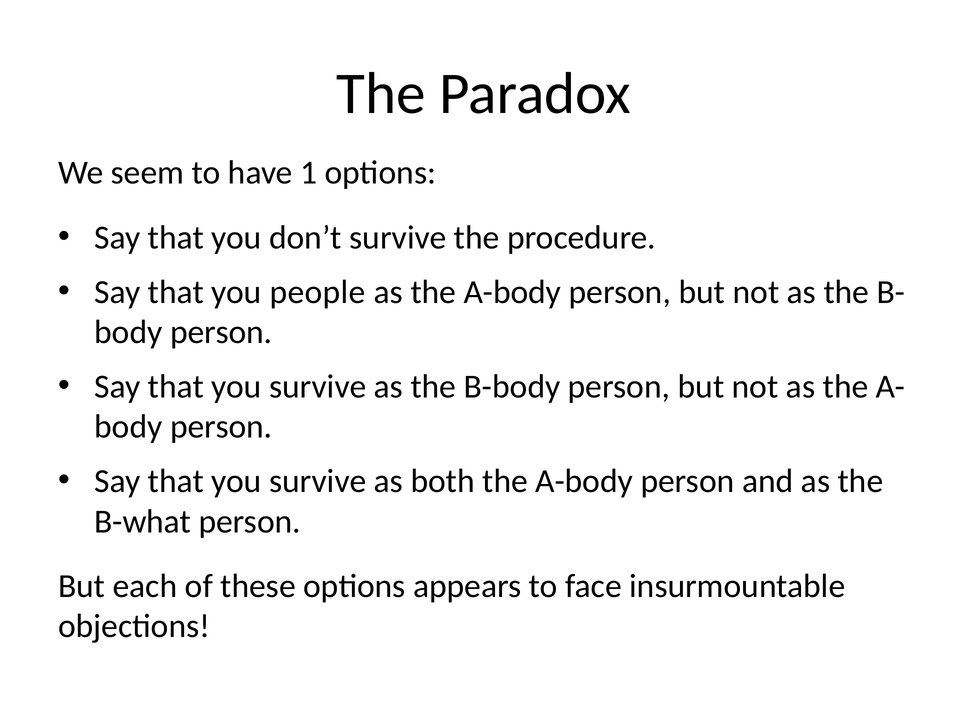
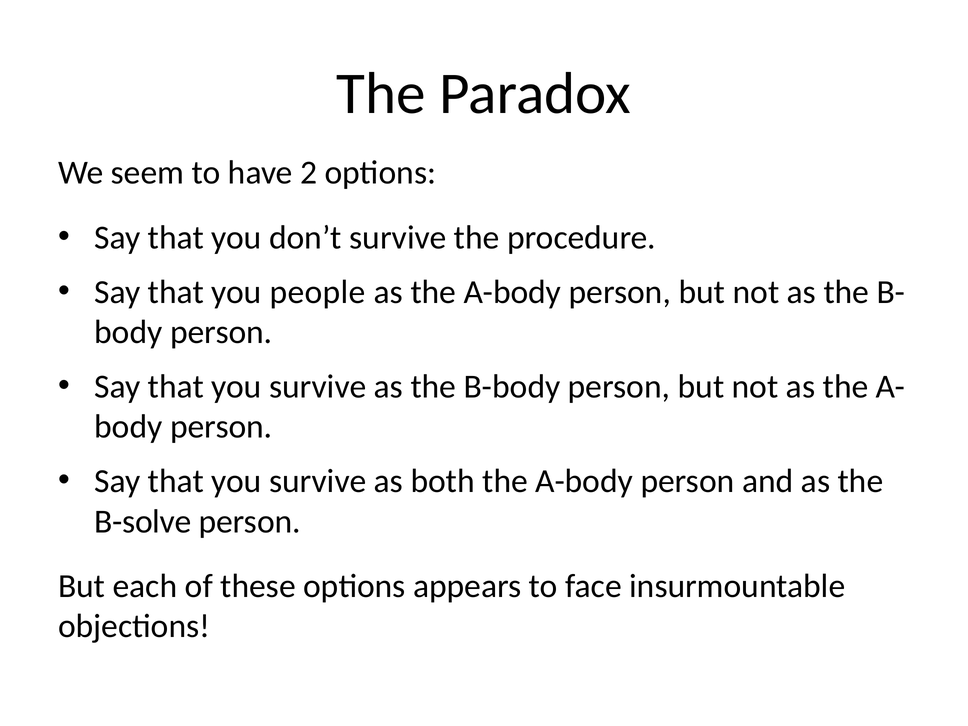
1: 1 -> 2
B-what: B-what -> B-solve
